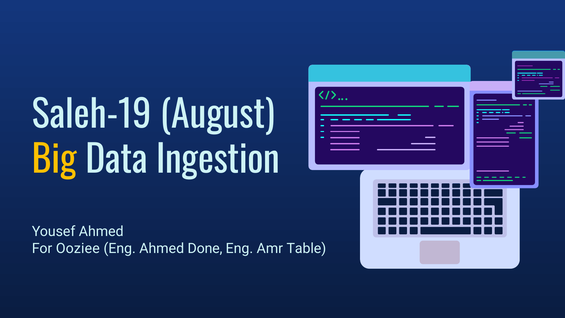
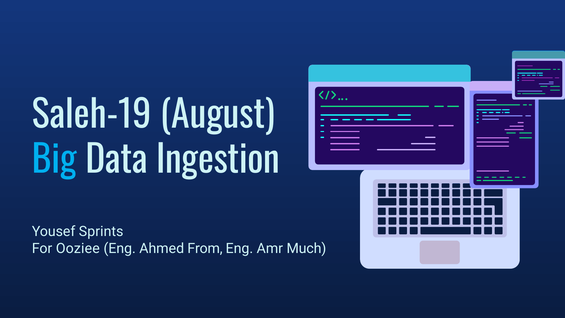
Big colour: yellow -> light blue
Yousef Ahmed: Ahmed -> Sprints
Done: Done -> From
Table: Table -> Much
